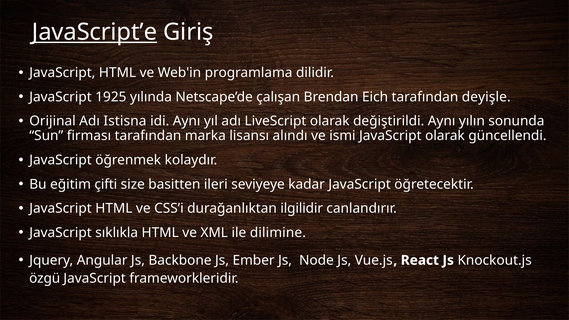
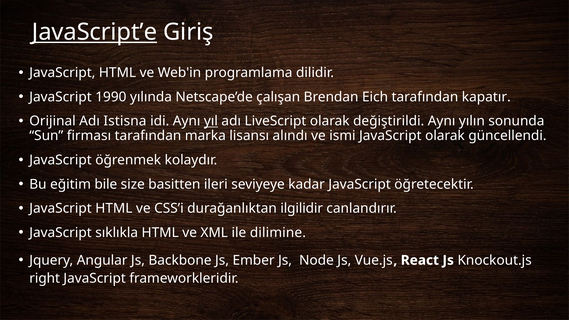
1925: 1925 -> 1990
deyişle: deyişle -> kapatır
yıl underline: none -> present
çifti: çifti -> bile
özgü: özgü -> right
